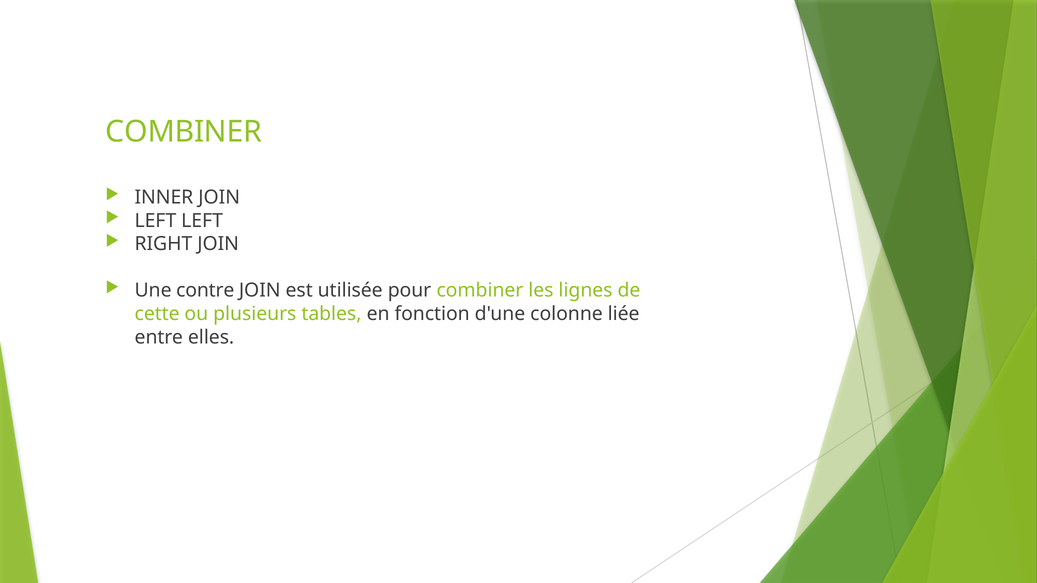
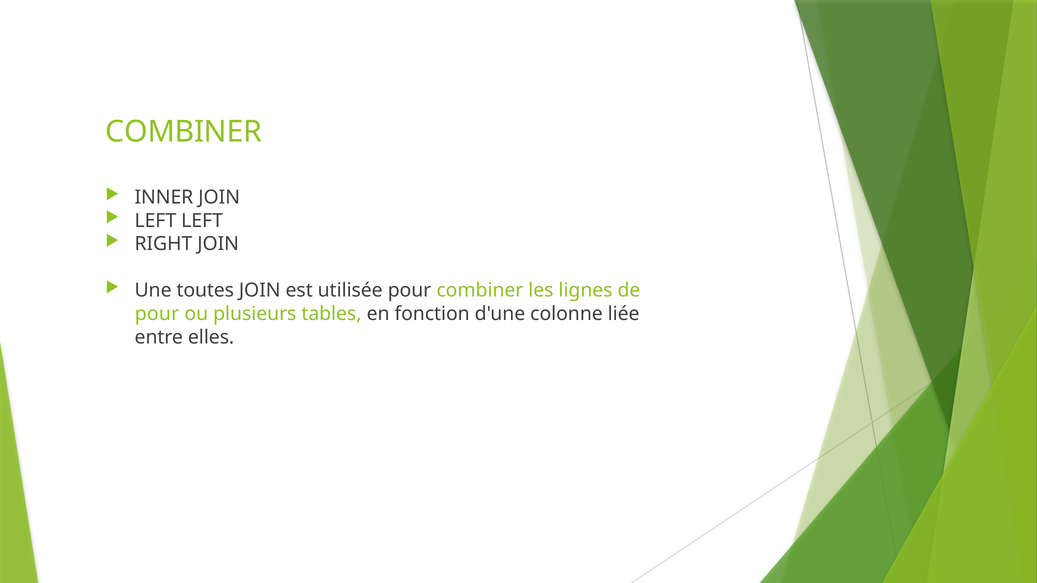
contre: contre -> toutes
cette at (157, 314): cette -> pour
